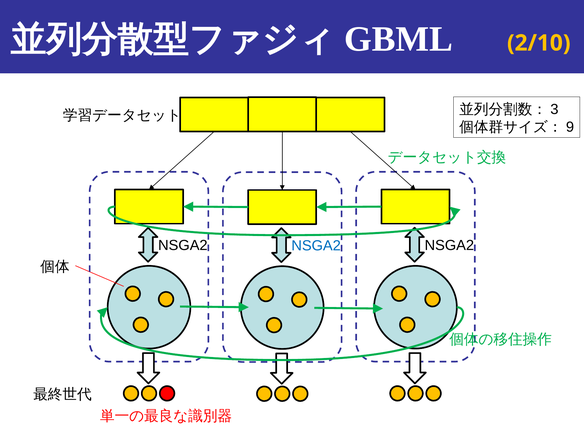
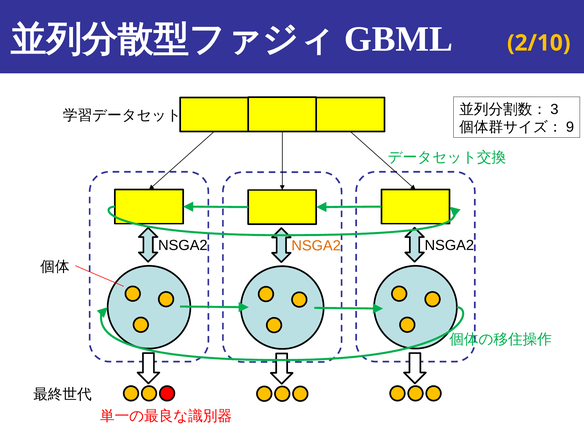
NSGA2 at (316, 246) colour: blue -> orange
